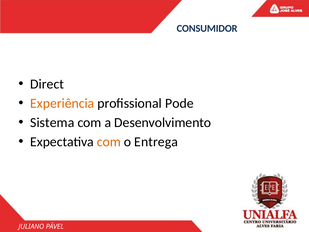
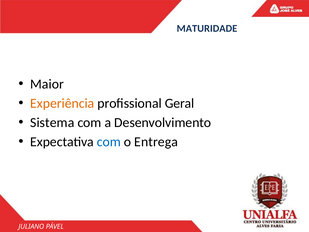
CONSUMIDOR: CONSUMIDOR -> MATURIDADE
Direct: Direct -> Maior
Pode: Pode -> Geral
com at (109, 142) colour: orange -> blue
